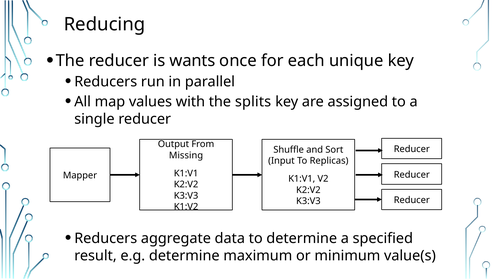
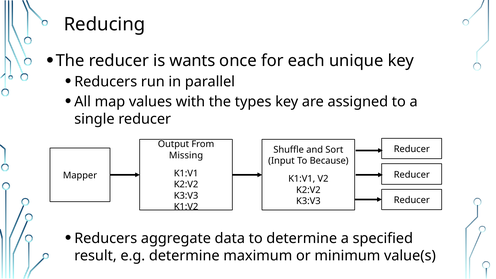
splits: splits -> types
Replicas: Replicas -> Because
